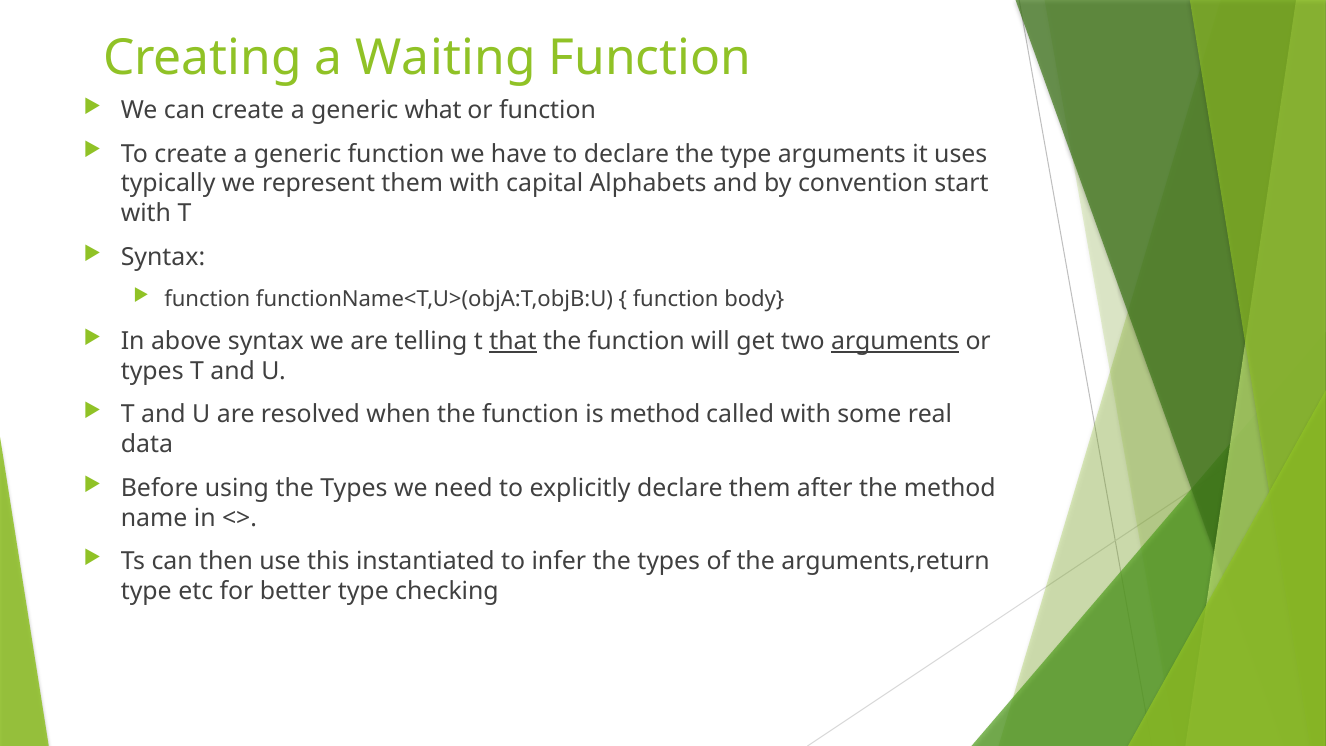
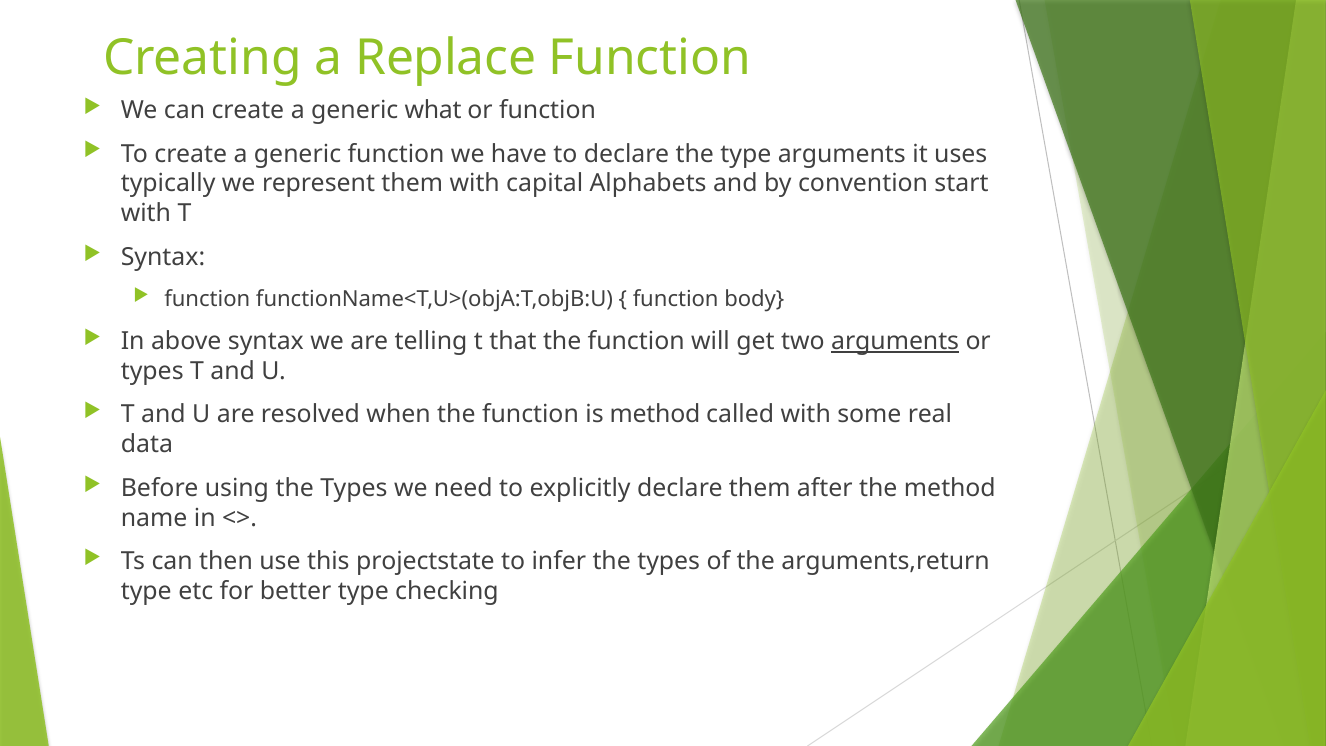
Waiting: Waiting -> Replace
that underline: present -> none
instantiated: instantiated -> projectstate
